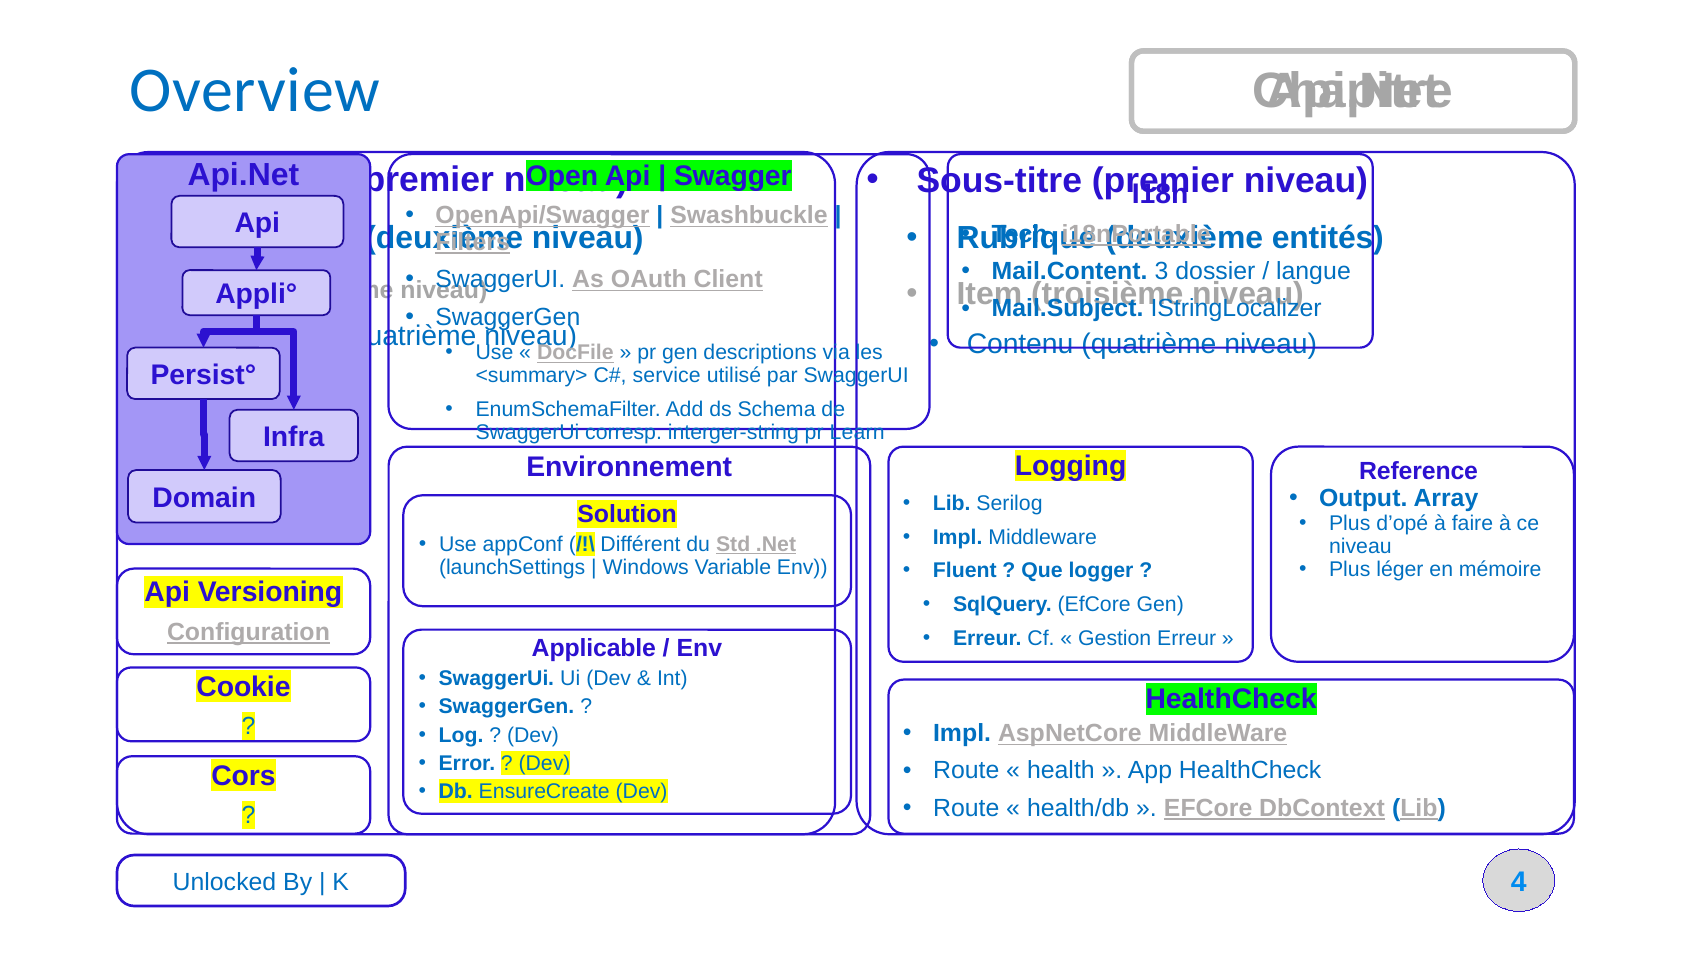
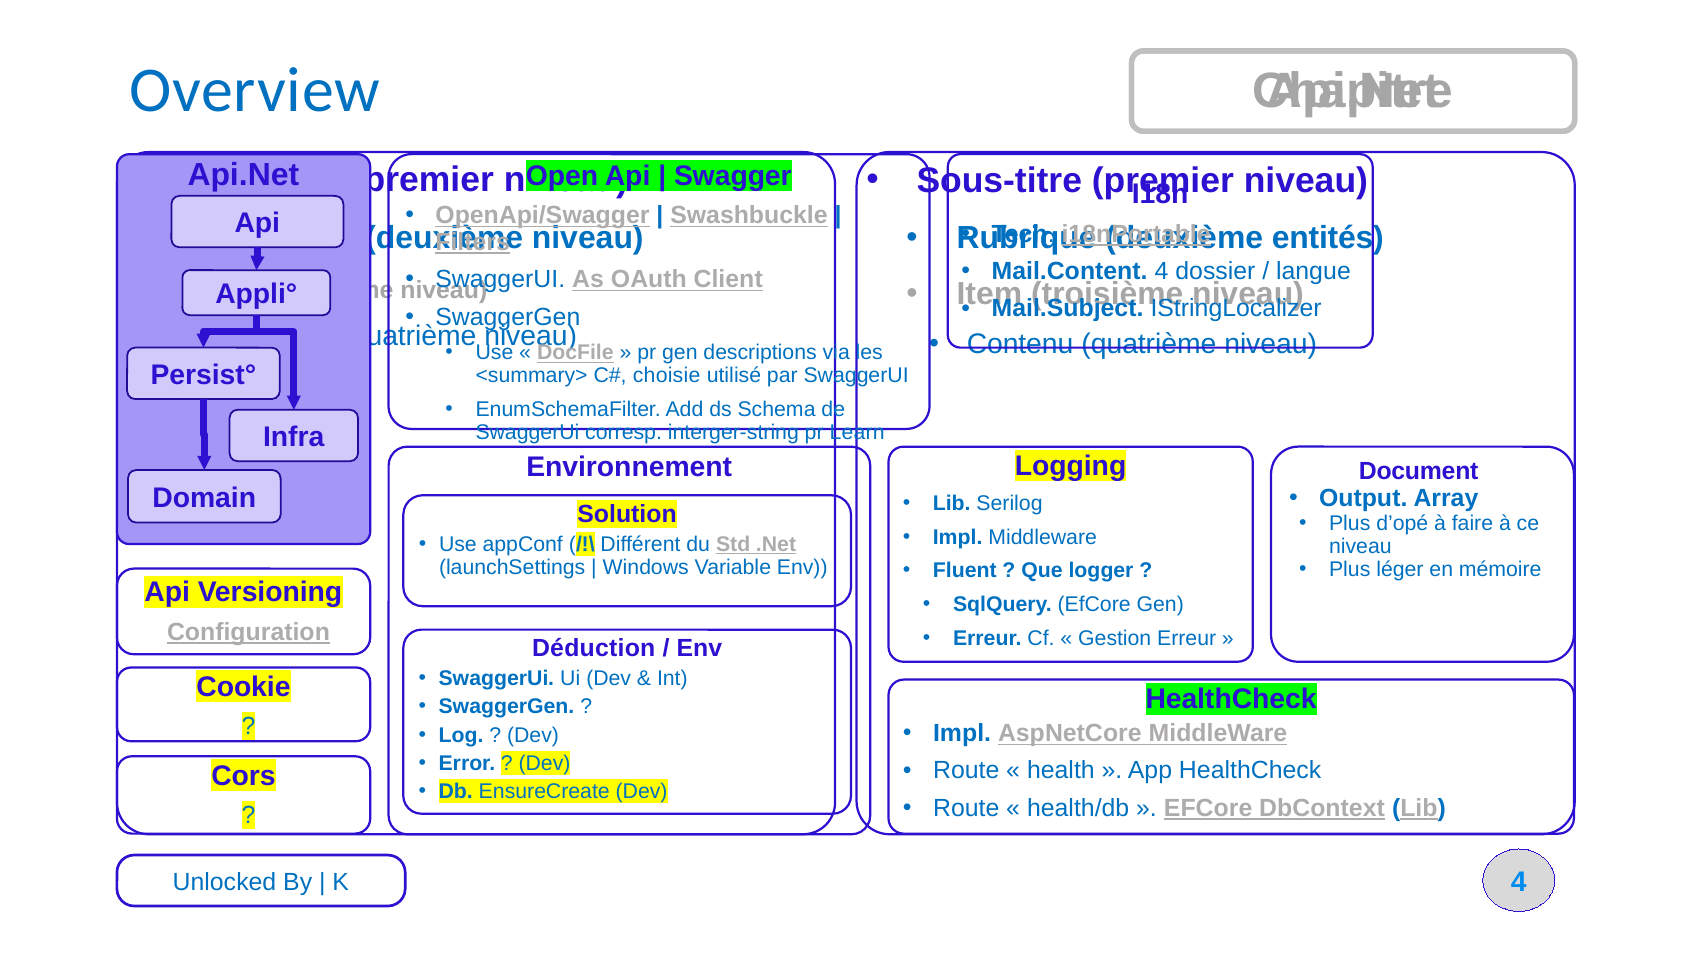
Mail.Content 3: 3 -> 4
service: service -> choisie
Reference: Reference -> Document
Applicable: Applicable -> Déduction
